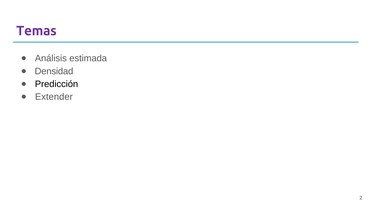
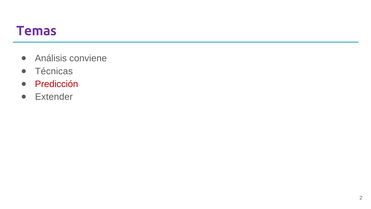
estimada: estimada -> conviene
Densidad: Densidad -> Técnicas
Predicción colour: black -> red
